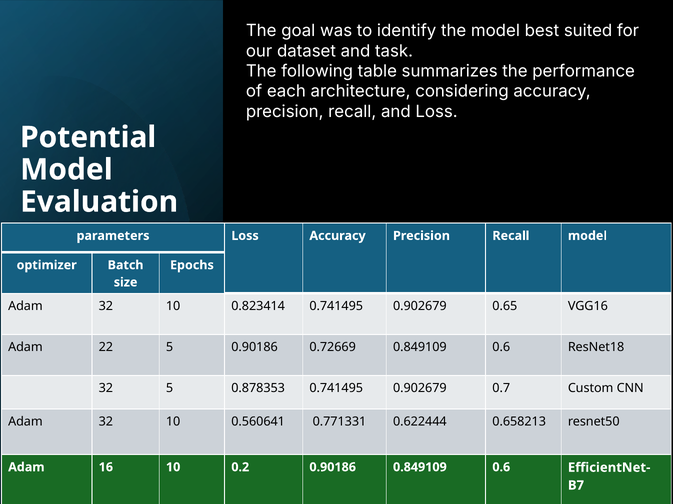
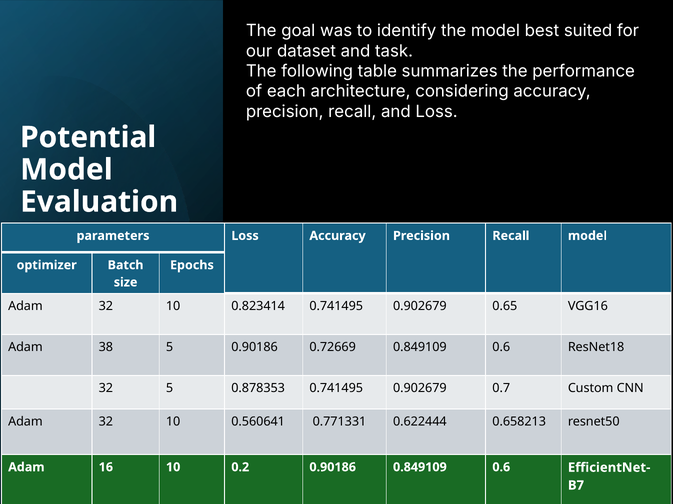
22: 22 -> 38
